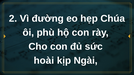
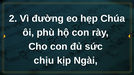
hoài: hoài -> chịu
